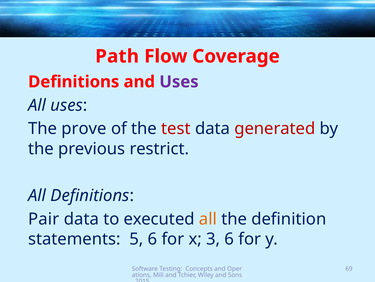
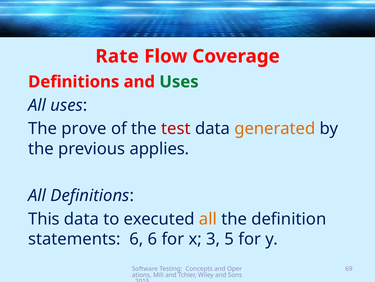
Path: Path -> Rate
Uses at (179, 82) colour: purple -> green
generated colour: red -> orange
restrict: restrict -> applies
Pair: Pair -> This
statements 5: 5 -> 6
3 6: 6 -> 5
